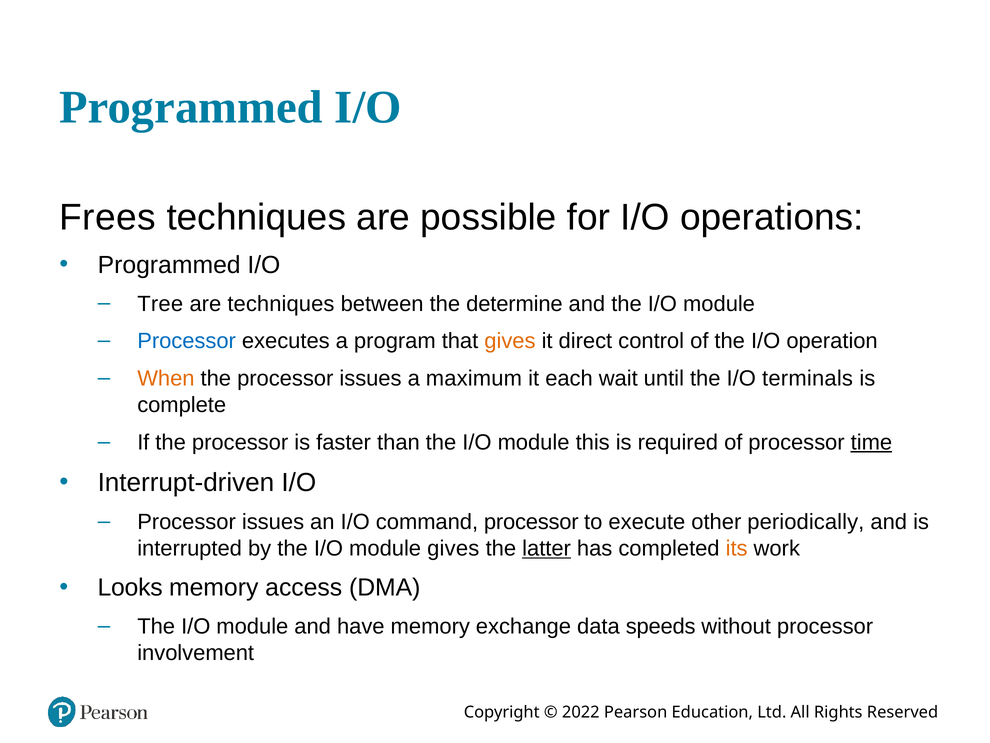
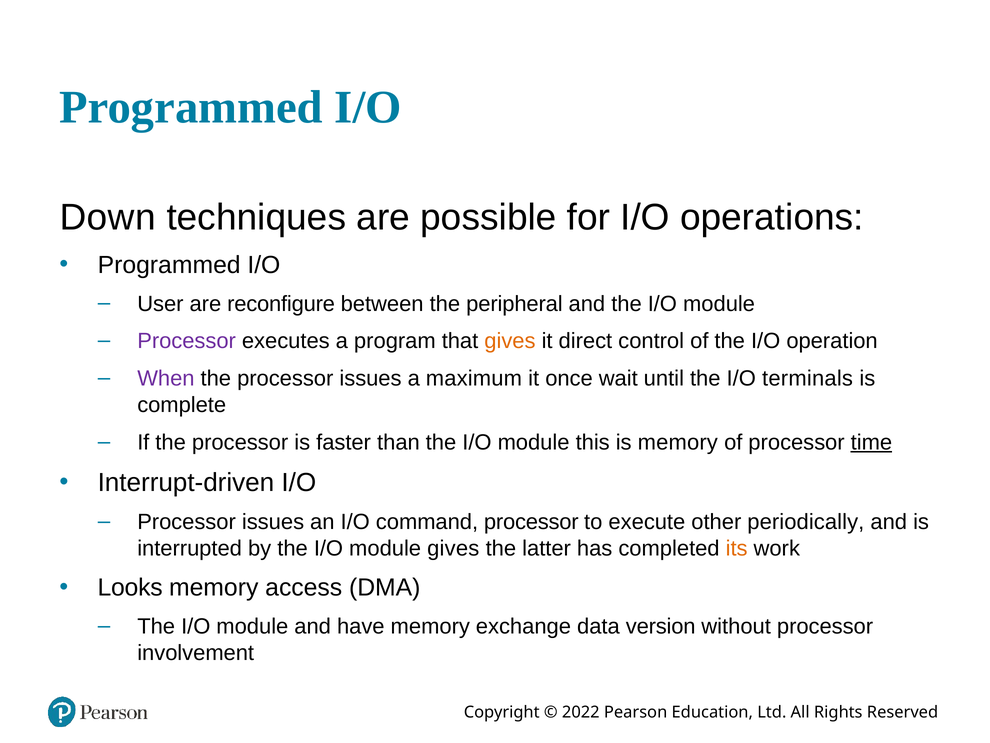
Frees: Frees -> Down
Tree: Tree -> User
are techniques: techniques -> reconfigure
determine: determine -> peripheral
Processor at (187, 341) colour: blue -> purple
When colour: orange -> purple
each: each -> once
is required: required -> memory
latter underline: present -> none
speeds: speeds -> version
